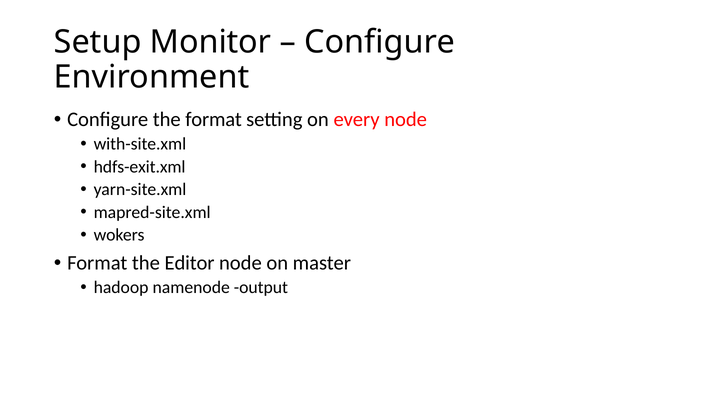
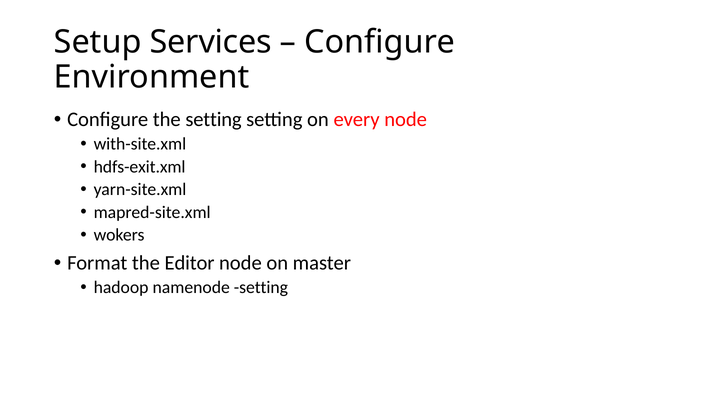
Monitor: Monitor -> Services
the format: format -> setting
namenode output: output -> setting
